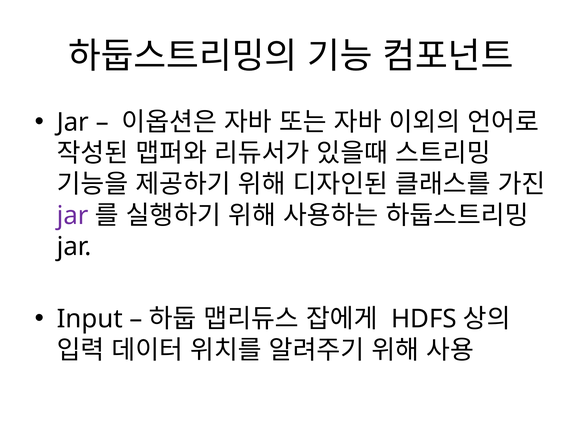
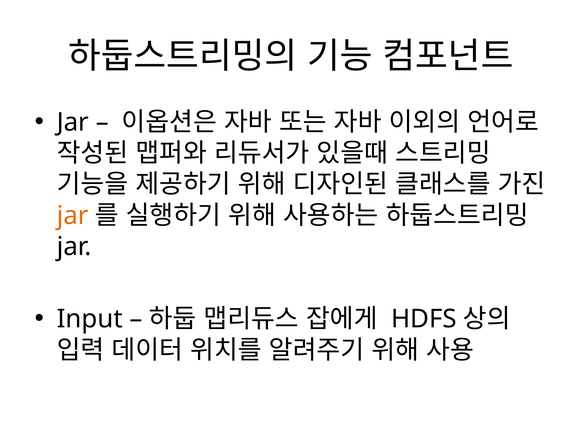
jar at (73, 215) colour: purple -> orange
